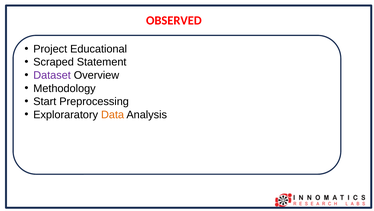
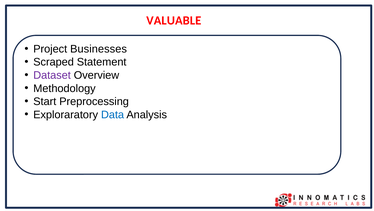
OBSERVED: OBSERVED -> VALUABLE
Educational: Educational -> Businesses
Data colour: orange -> blue
